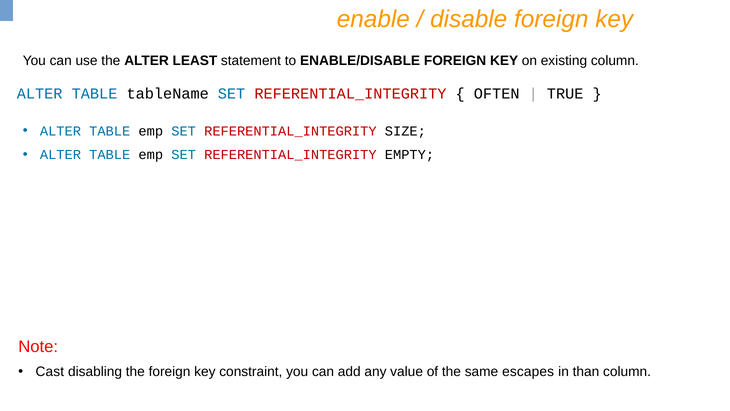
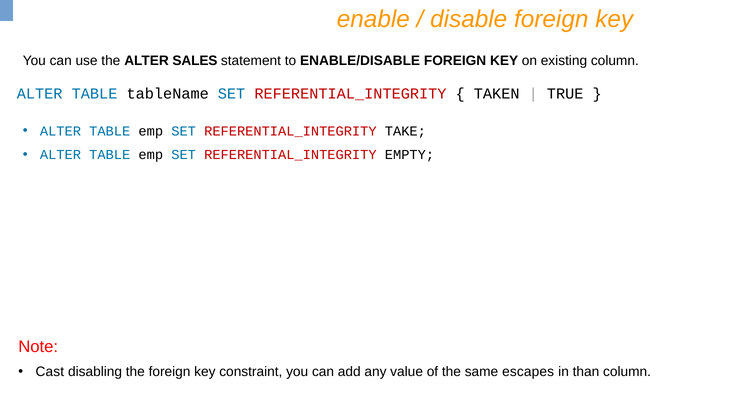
LEAST: LEAST -> SALES
OFTEN: OFTEN -> TAKEN
SIZE: SIZE -> TAKE
